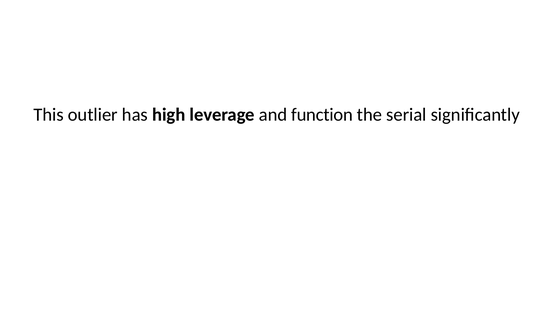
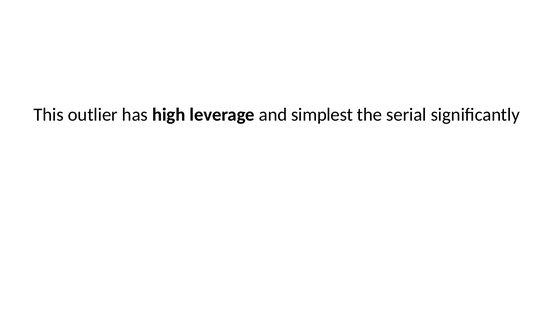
function: function -> simplest
